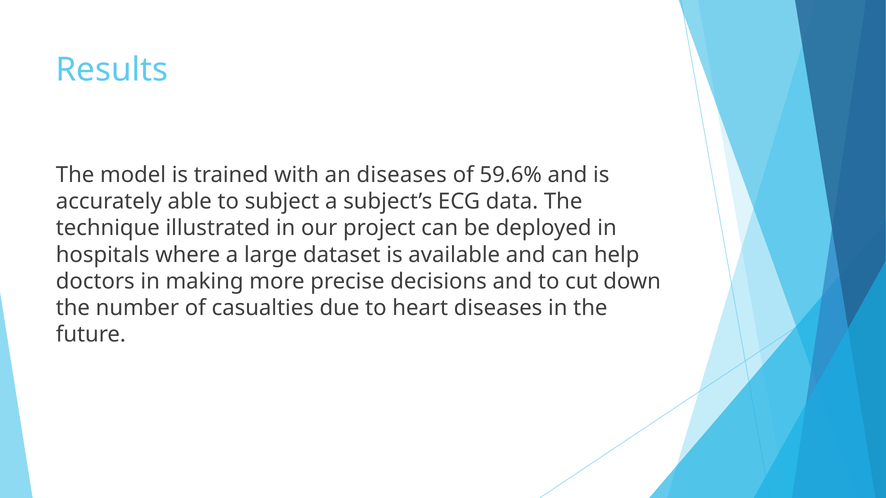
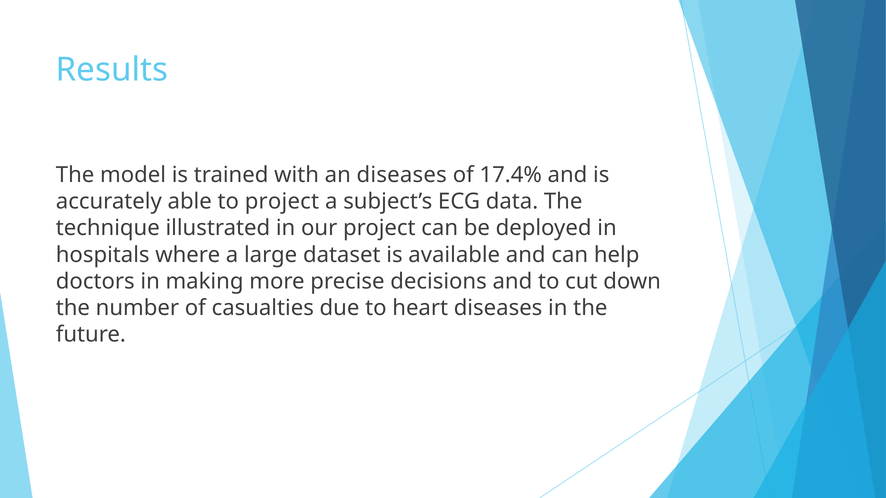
59.6%: 59.6% -> 17.4%
to subject: subject -> project
